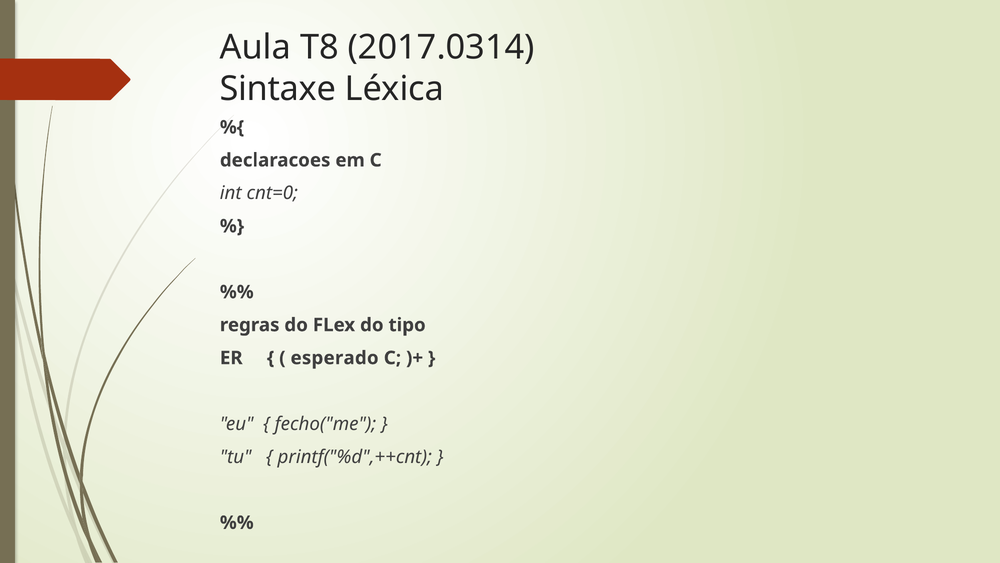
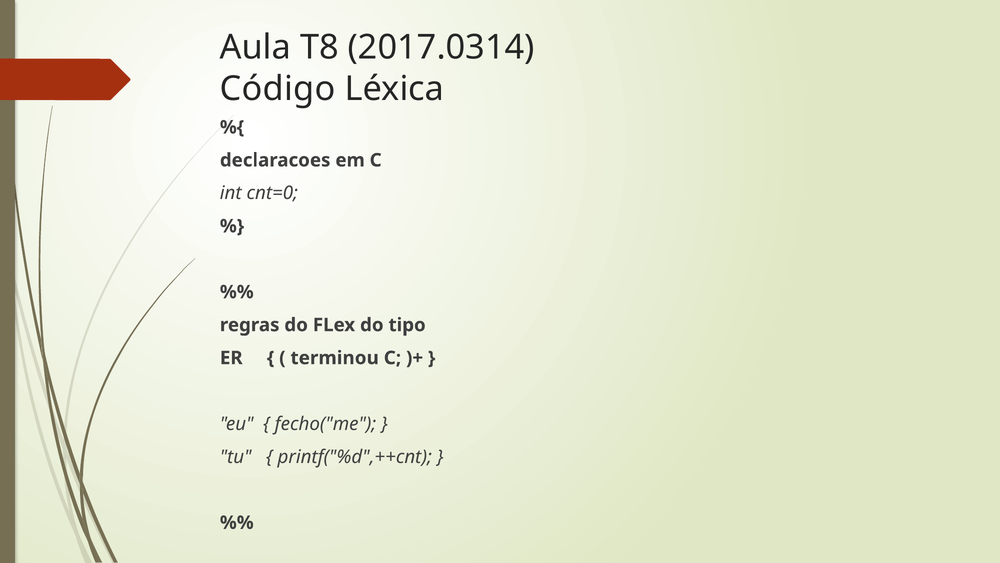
Sintaxe: Sintaxe -> Código
esperado: esperado -> terminou
